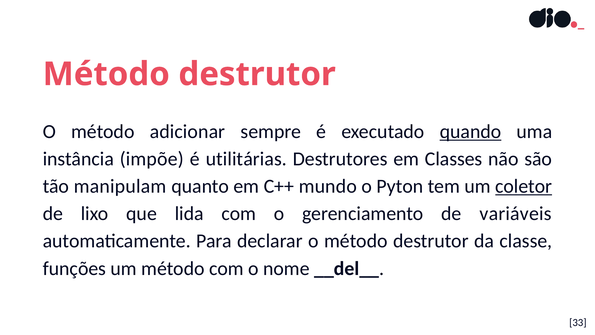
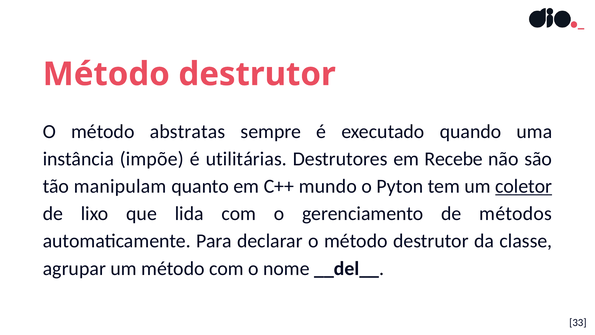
adicionar: adicionar -> abstratas
quando underline: present -> none
Classes: Classes -> Recebe
variáveis: variáveis -> métodos
funções: funções -> agrupar
